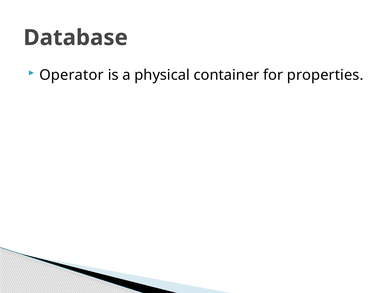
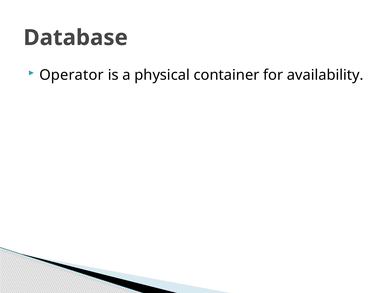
properties: properties -> availability
